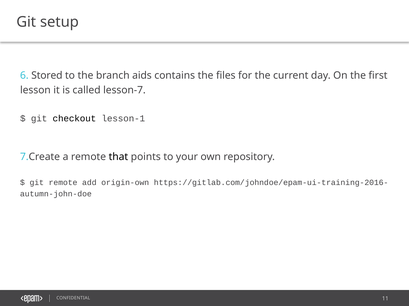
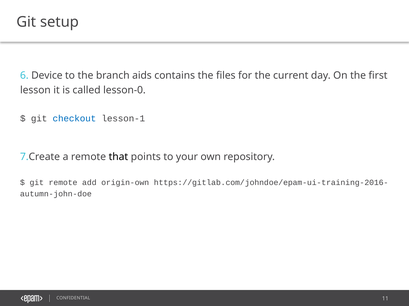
Stored: Stored -> Device
lesson-7: lesson-7 -> lesson-0
checkout colour: black -> blue
